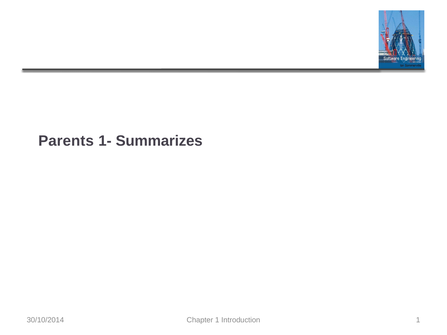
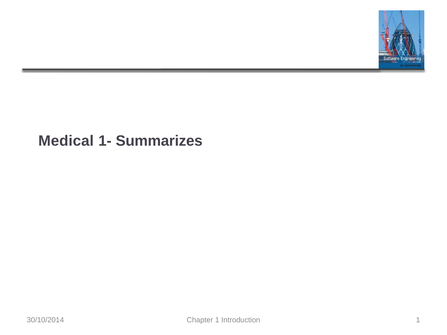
Parents: Parents -> Medical
